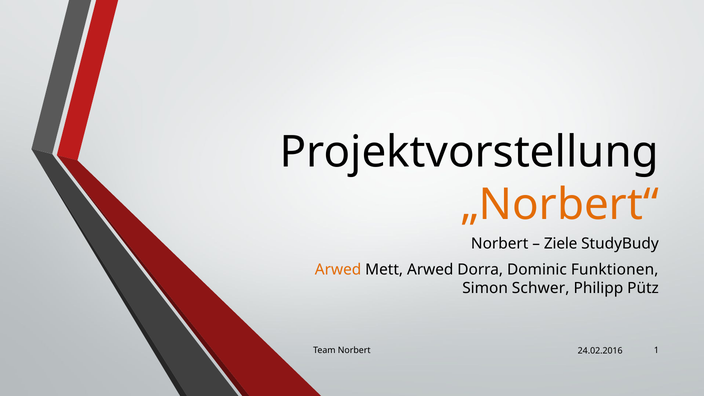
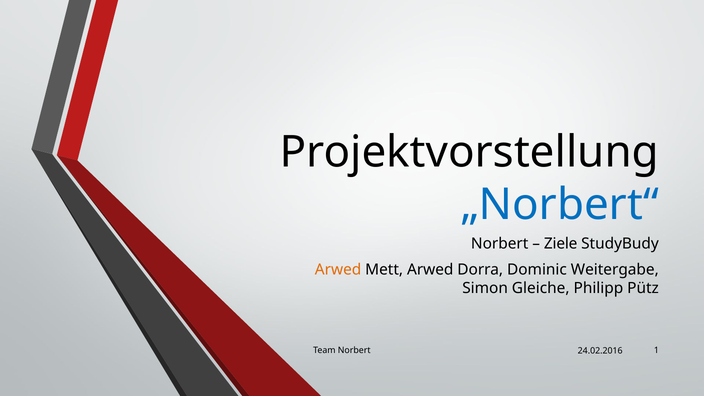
„Norbert“ colour: orange -> blue
Funktionen: Funktionen -> Weitergabe
Schwer: Schwer -> Gleiche
